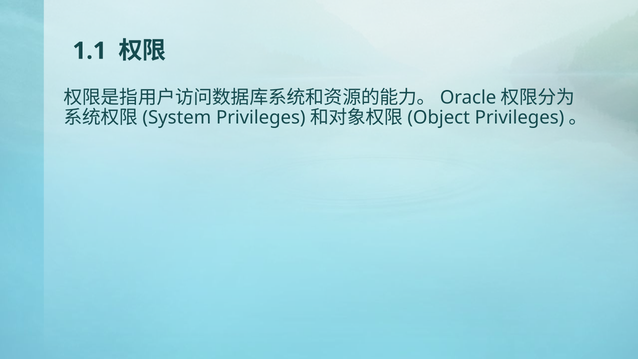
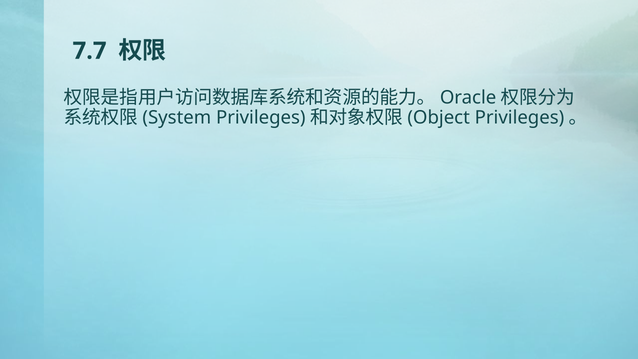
1.1: 1.1 -> 7.7
